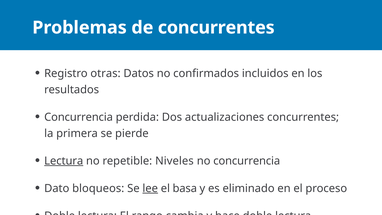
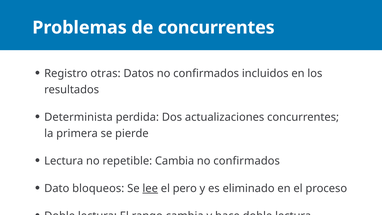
Concurrencia at (79, 117): Concurrencia -> Determinista
Lectura at (64, 161) underline: present -> none
repetible Niveles: Niveles -> Cambia
concurrencia at (247, 161): concurrencia -> confirmados
basa: basa -> pero
